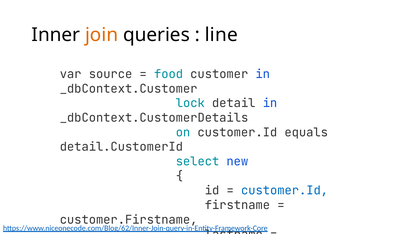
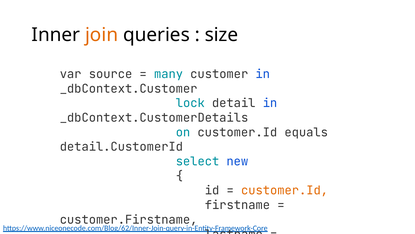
line: line -> size
food: food -> many
customer.Id at (285, 190) colour: blue -> orange
